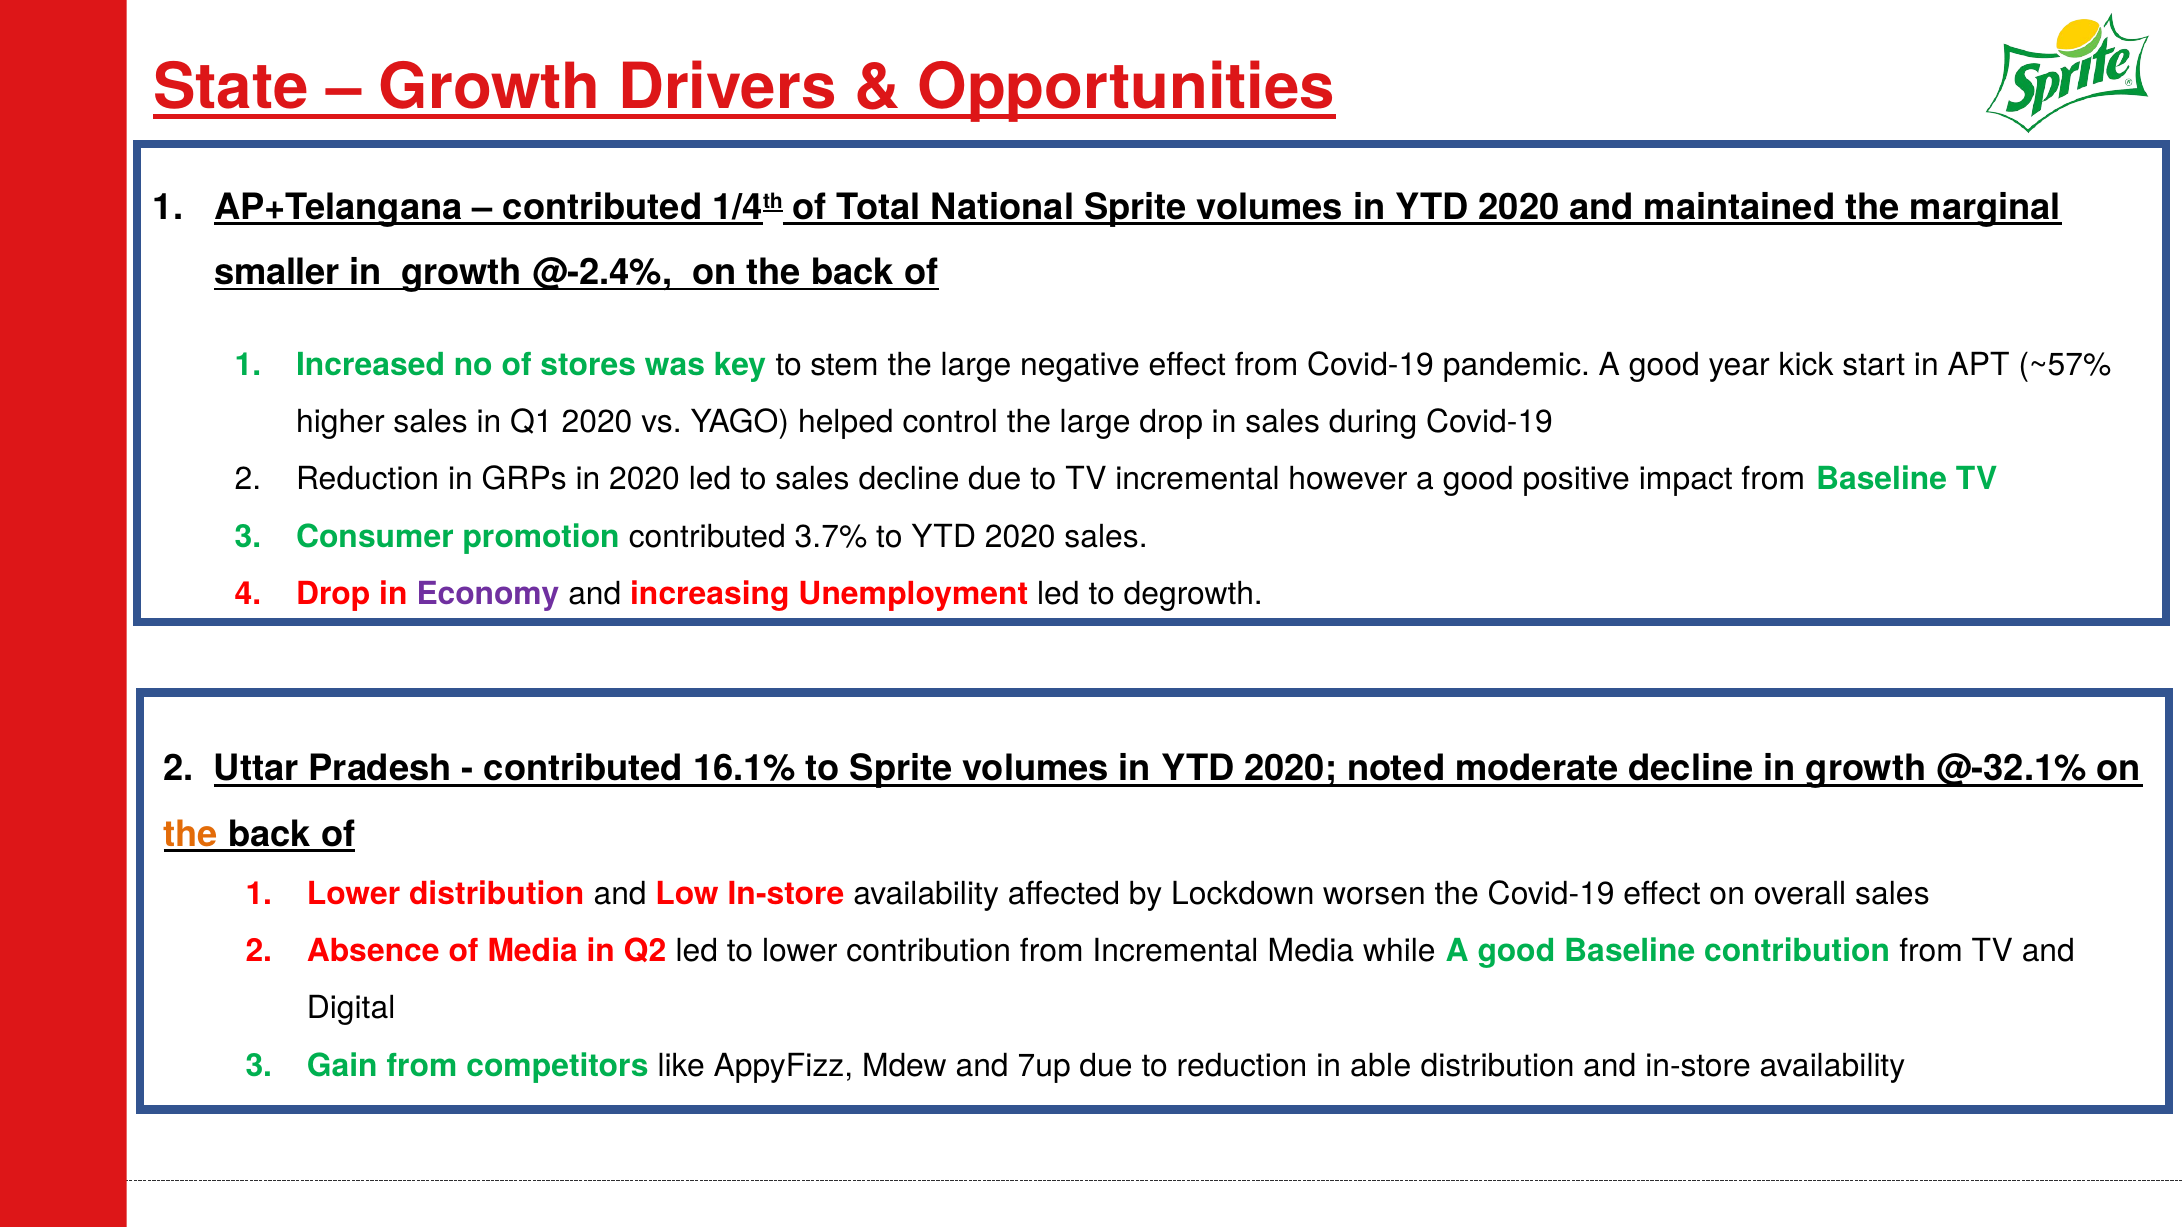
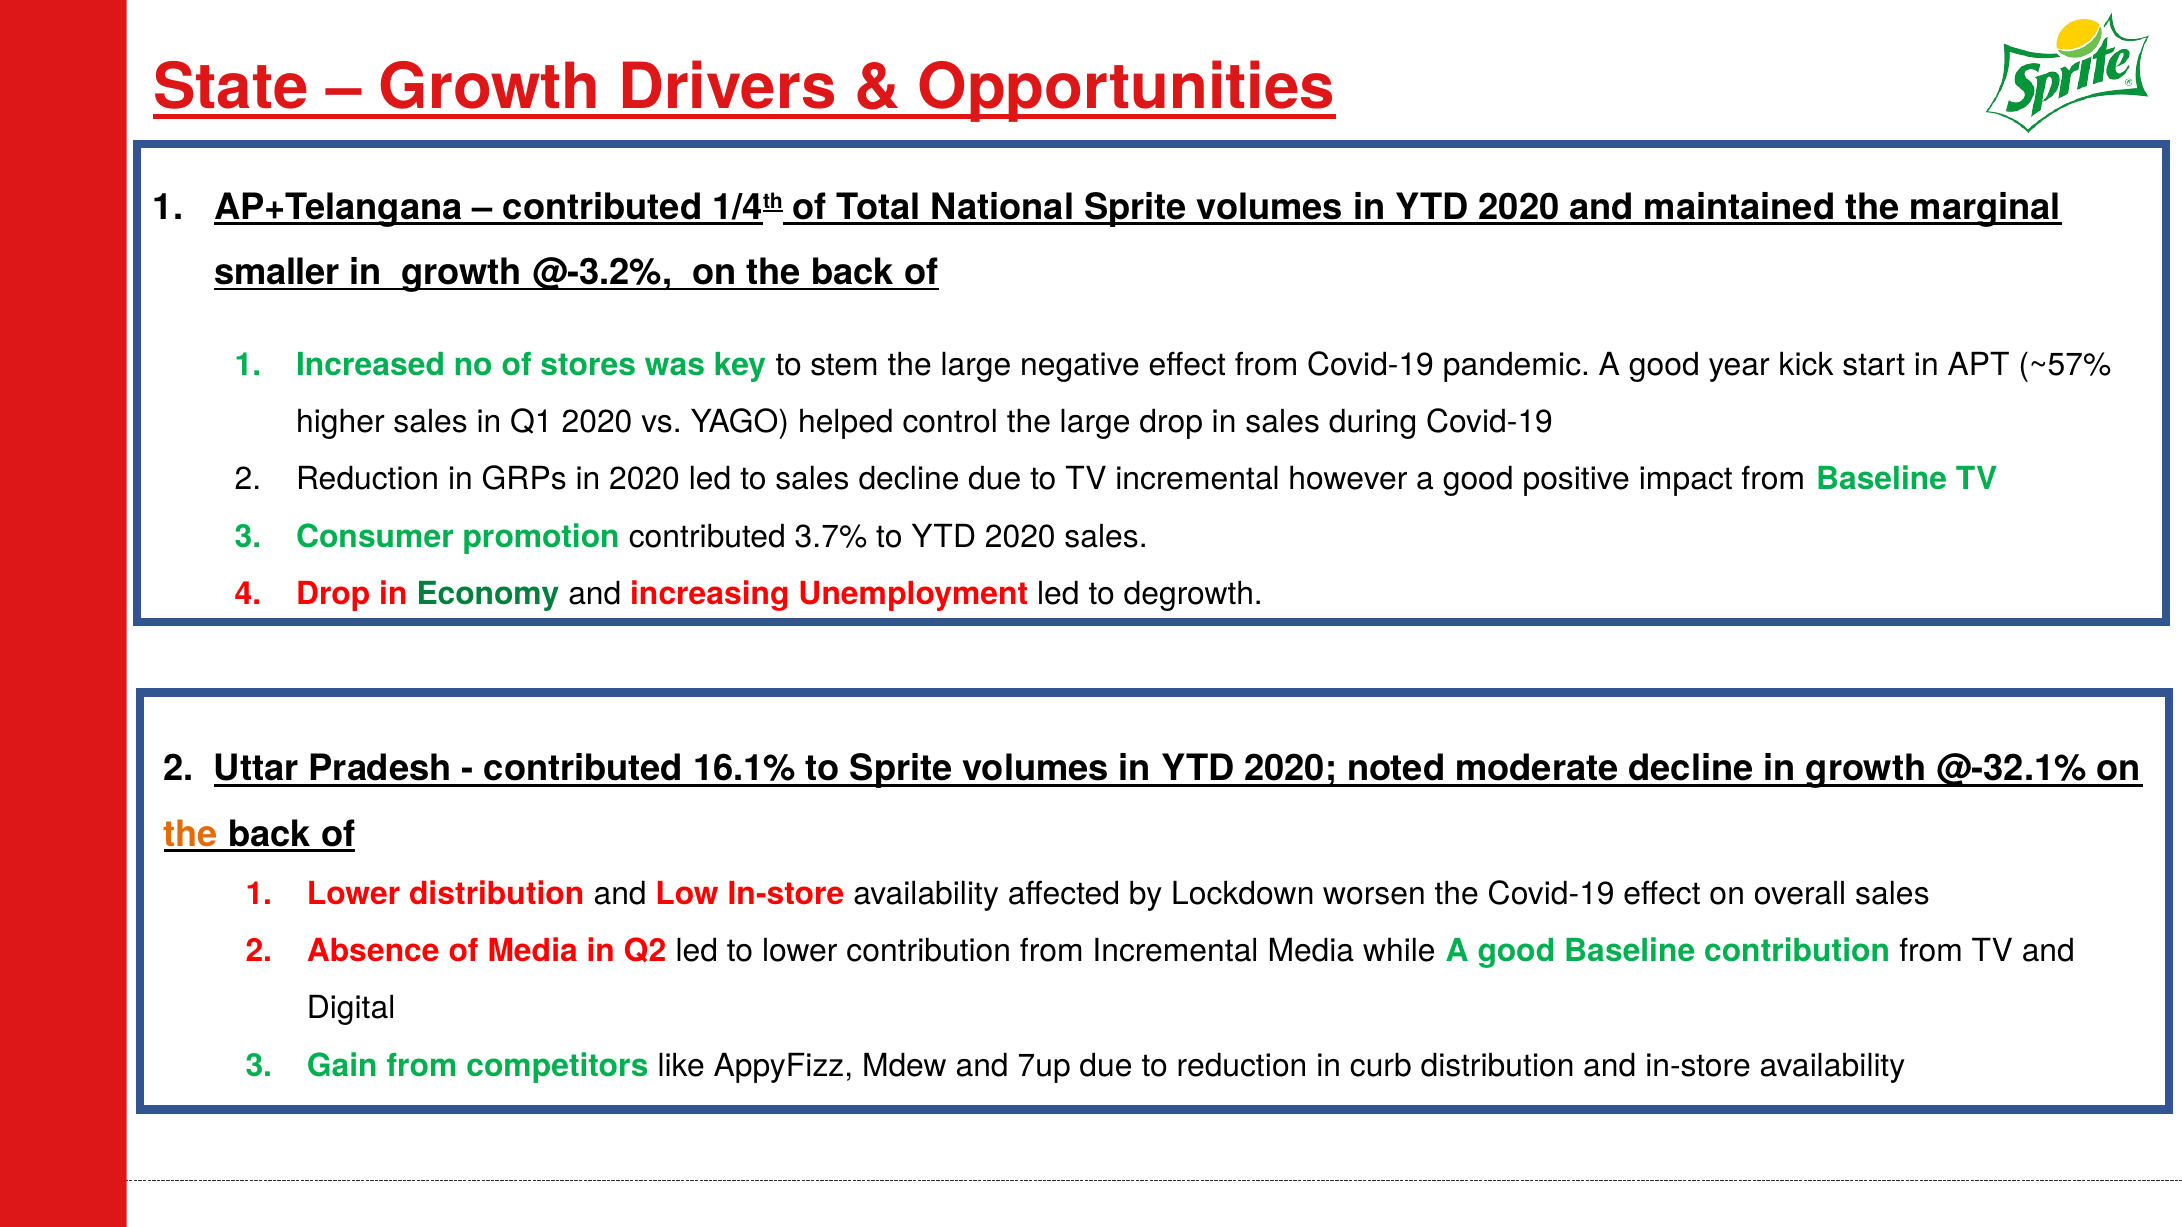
@-2.4%: @-2.4% -> @-3.2%
Economy colour: purple -> green
able: able -> curb
